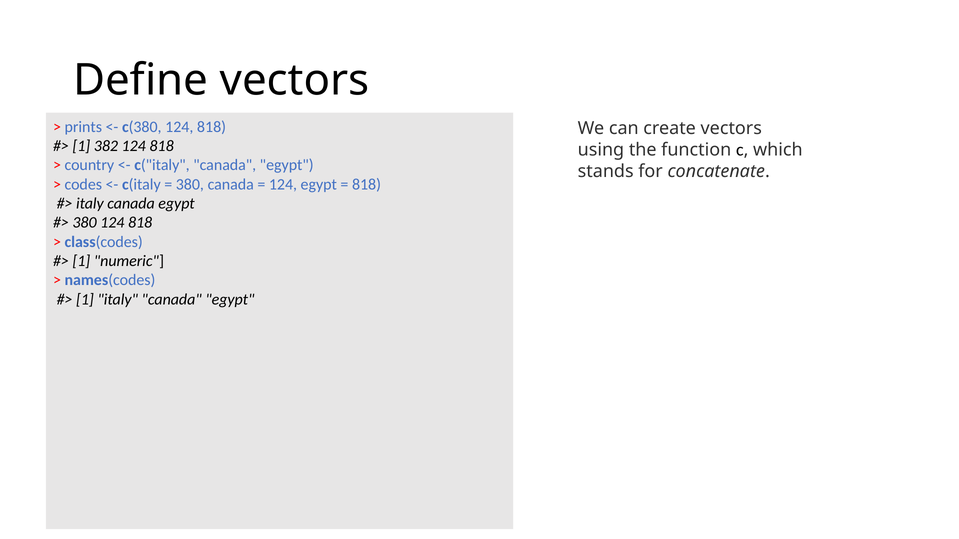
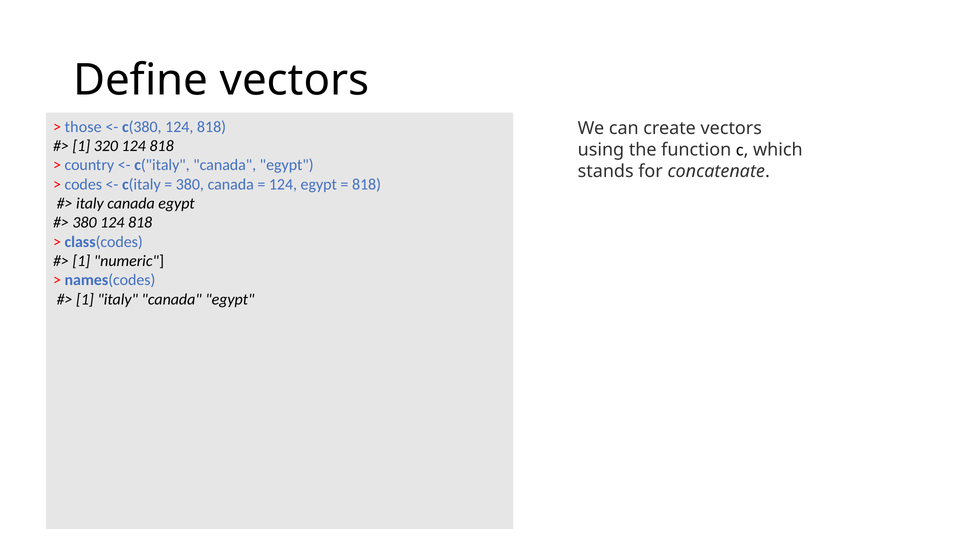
prints: prints -> those
382: 382 -> 320
